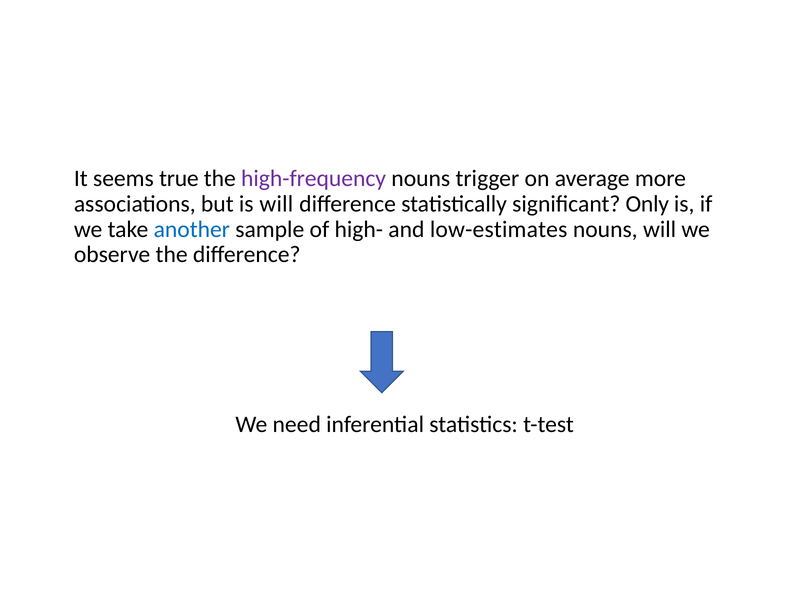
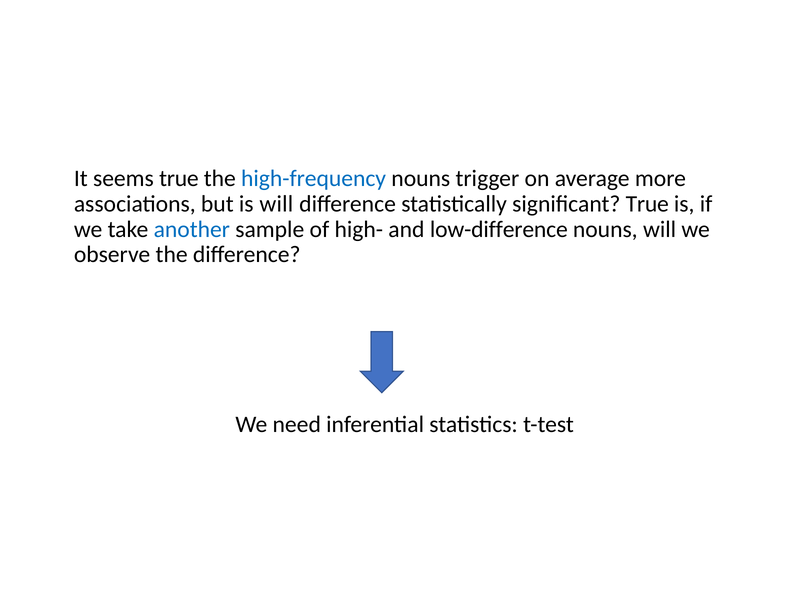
high-frequency colour: purple -> blue
significant Only: Only -> True
low-estimates: low-estimates -> low-difference
